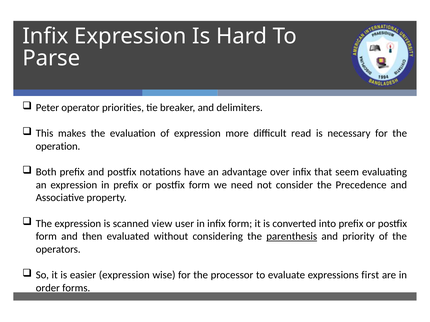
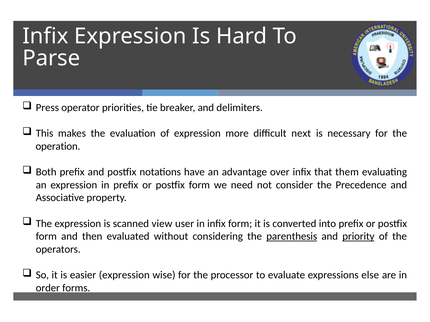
Peter: Peter -> Press
read: read -> next
seem: seem -> them
priority underline: none -> present
first: first -> else
